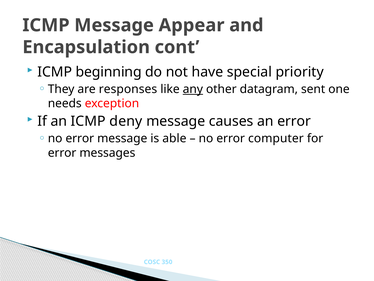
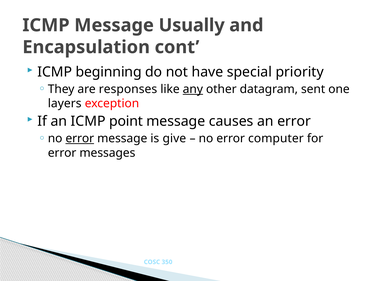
Appear: Appear -> Usually
needs: needs -> layers
deny: deny -> point
error at (80, 138) underline: none -> present
able: able -> give
